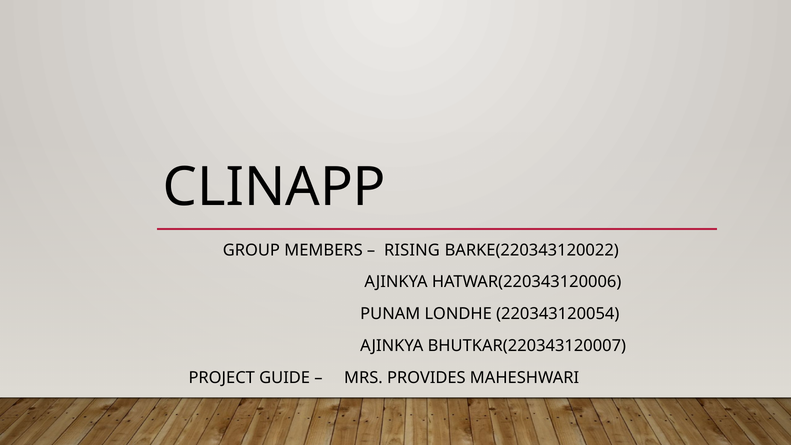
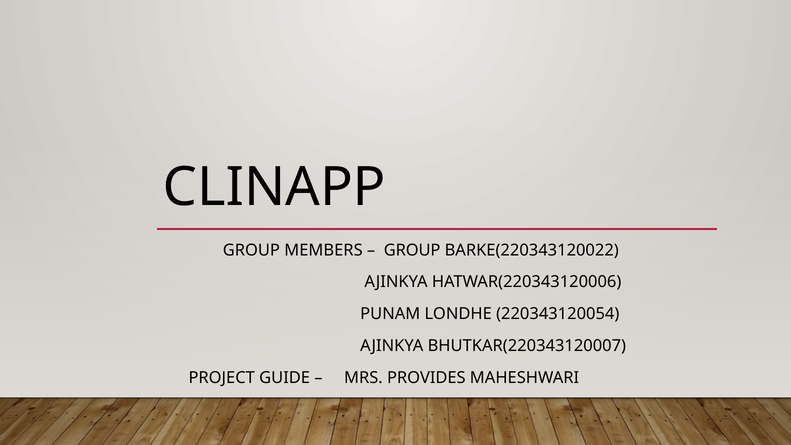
RISING at (412, 250): RISING -> GROUP
